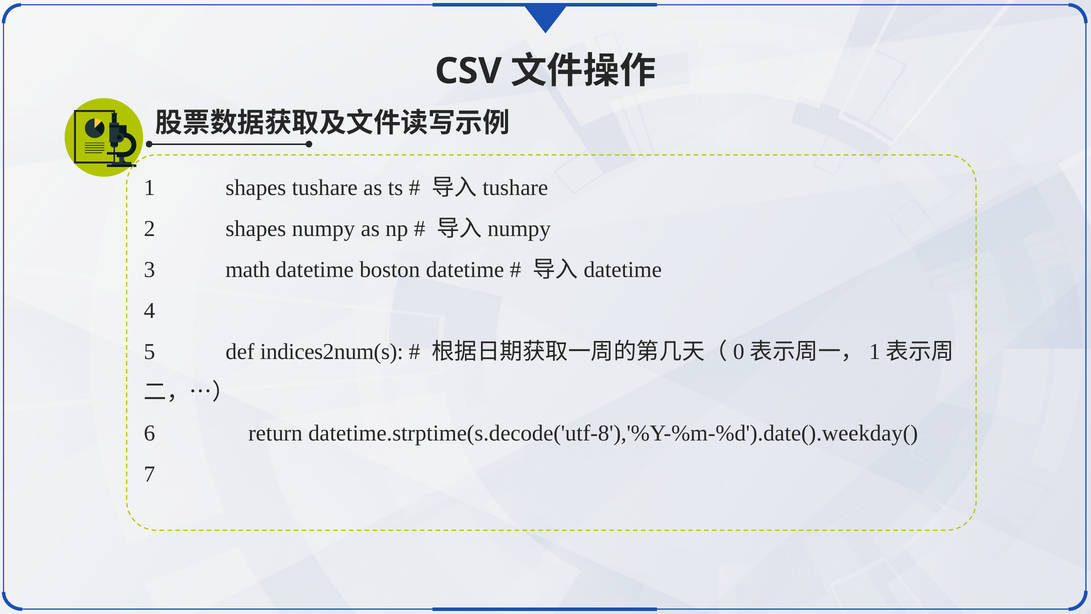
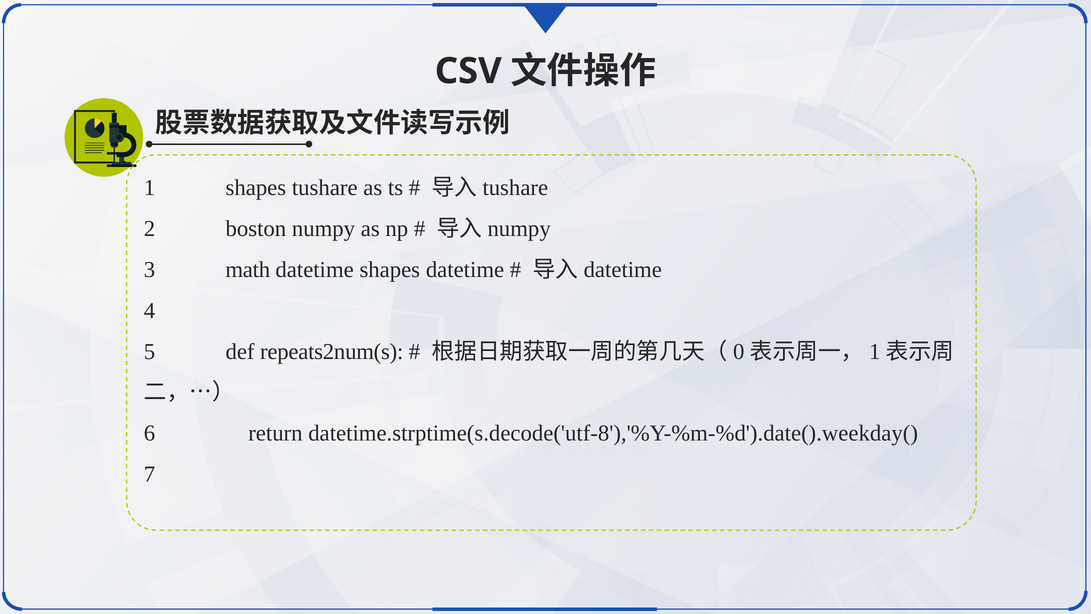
2 shapes: shapes -> boston
datetime boston: boston -> shapes
indices2num(s: indices2num(s -> repeats2num(s
